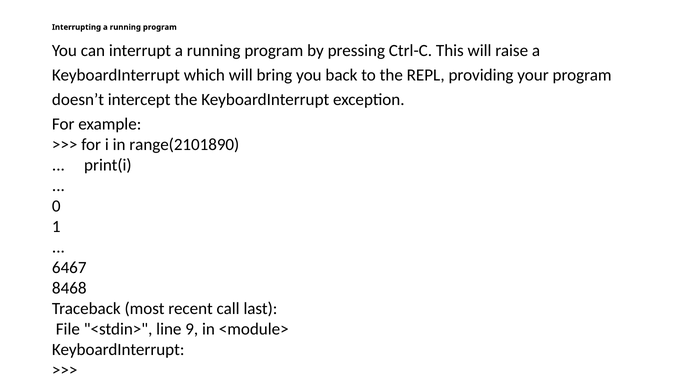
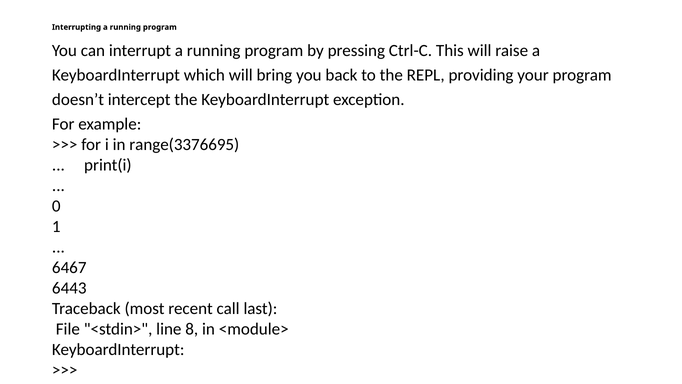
range(2101890: range(2101890 -> range(3376695
8468: 8468 -> 6443
9: 9 -> 8
